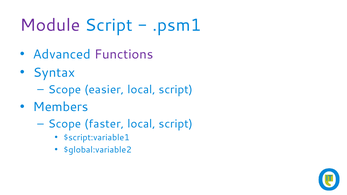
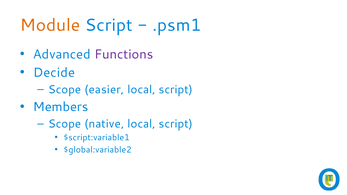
Module colour: purple -> orange
Syntax: Syntax -> Decide
faster: faster -> native
